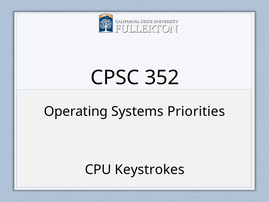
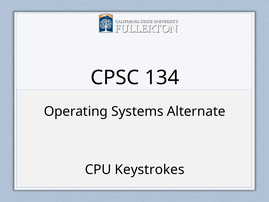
352: 352 -> 134
Priorities: Priorities -> Alternate
